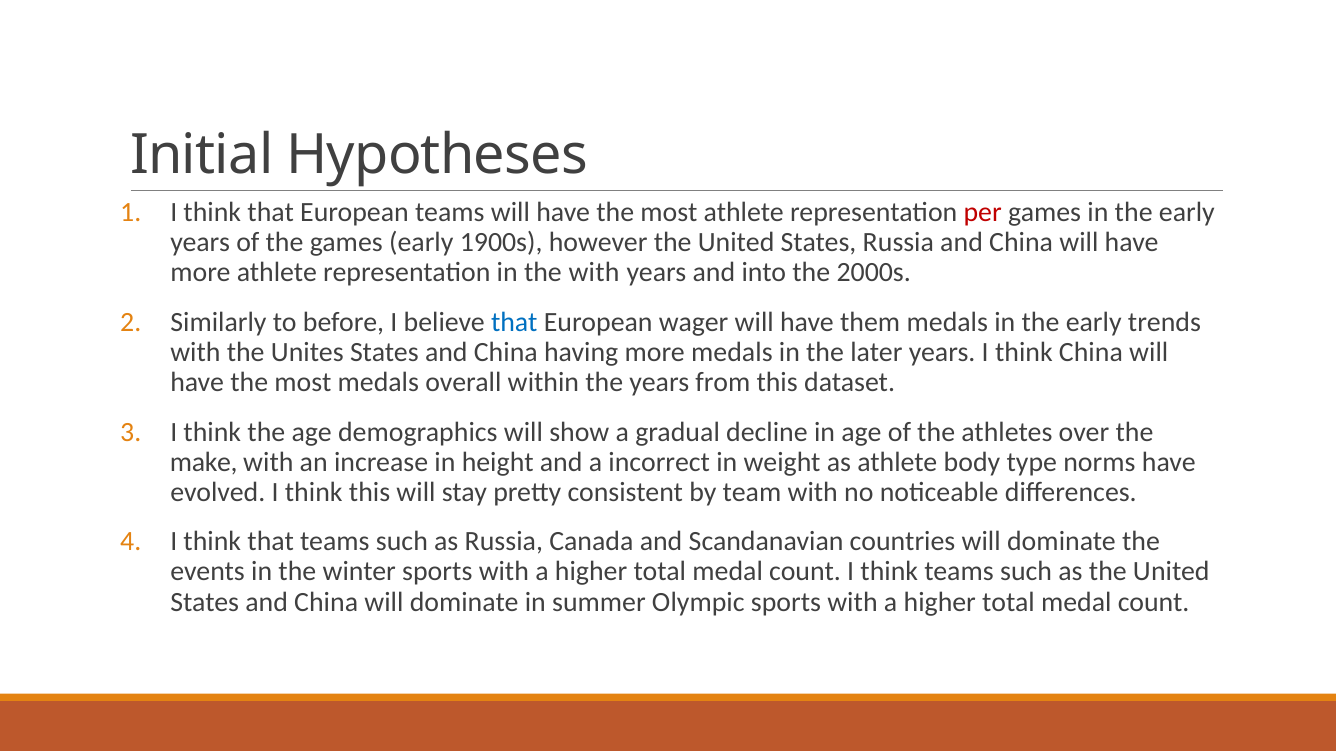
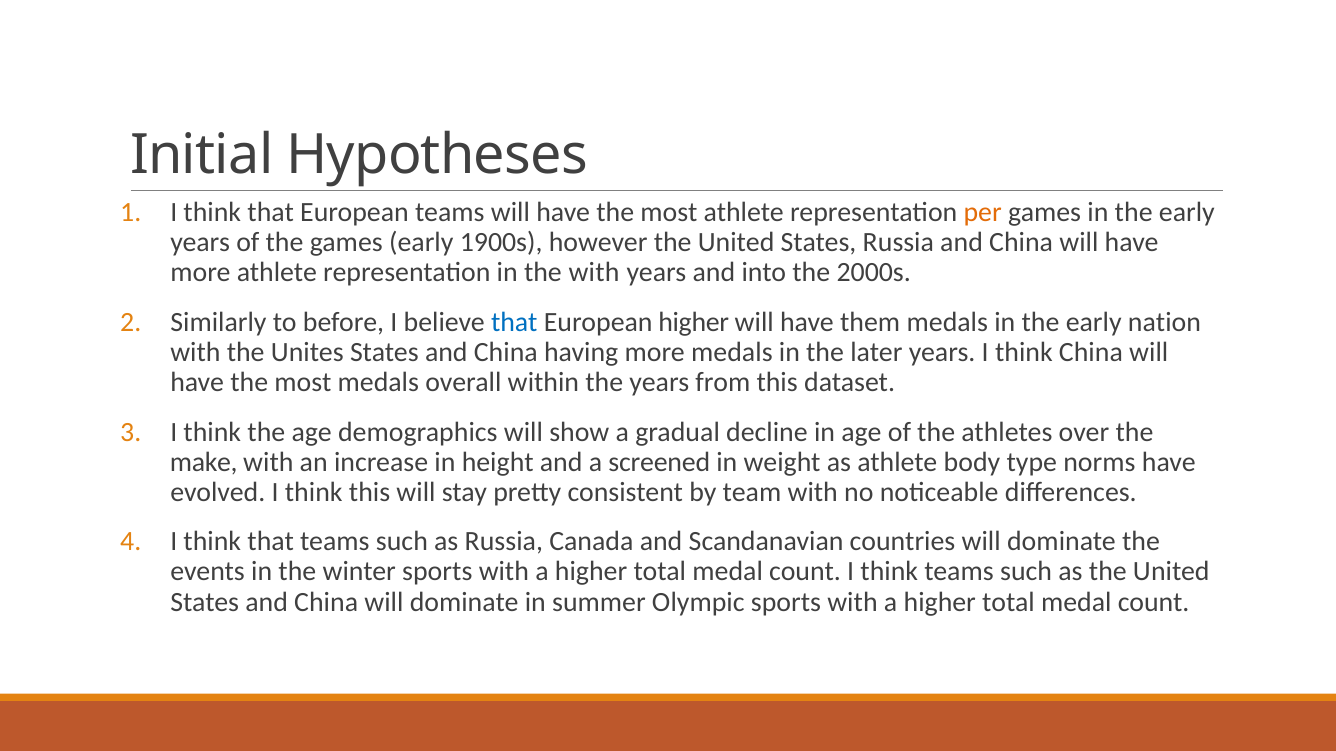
per colour: red -> orange
European wager: wager -> higher
trends: trends -> nation
incorrect: incorrect -> screened
